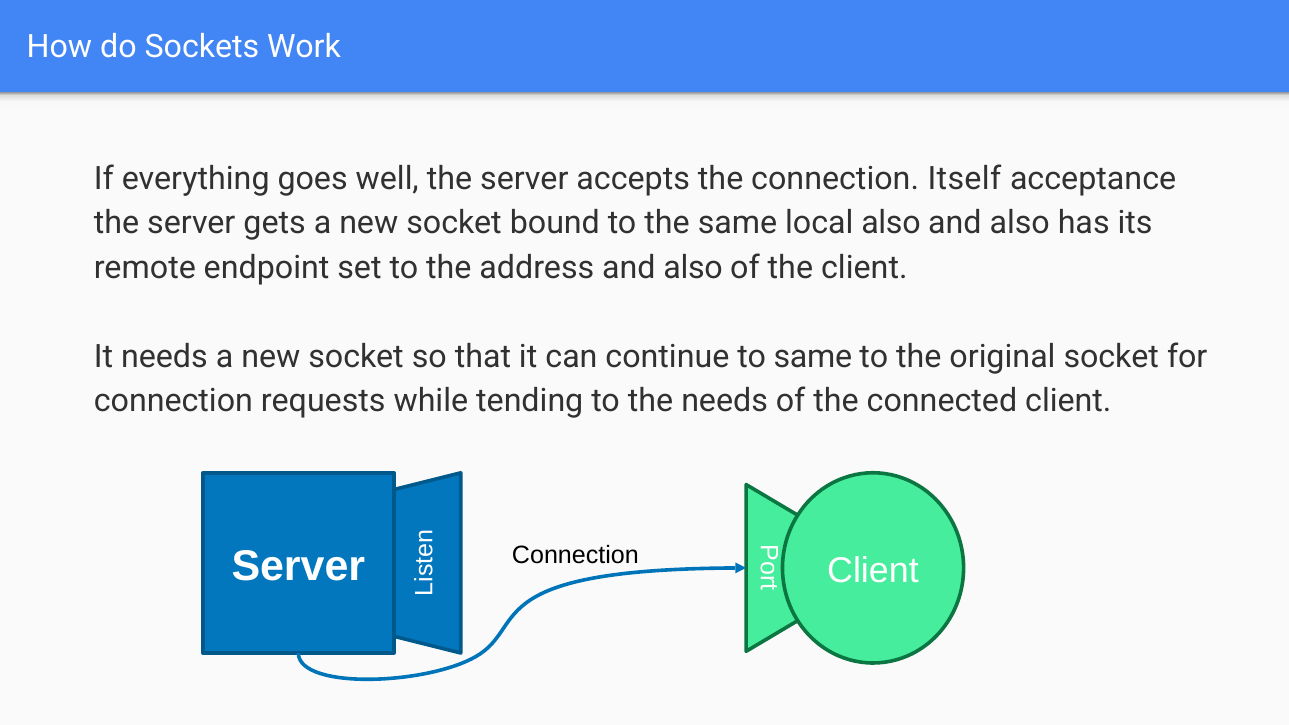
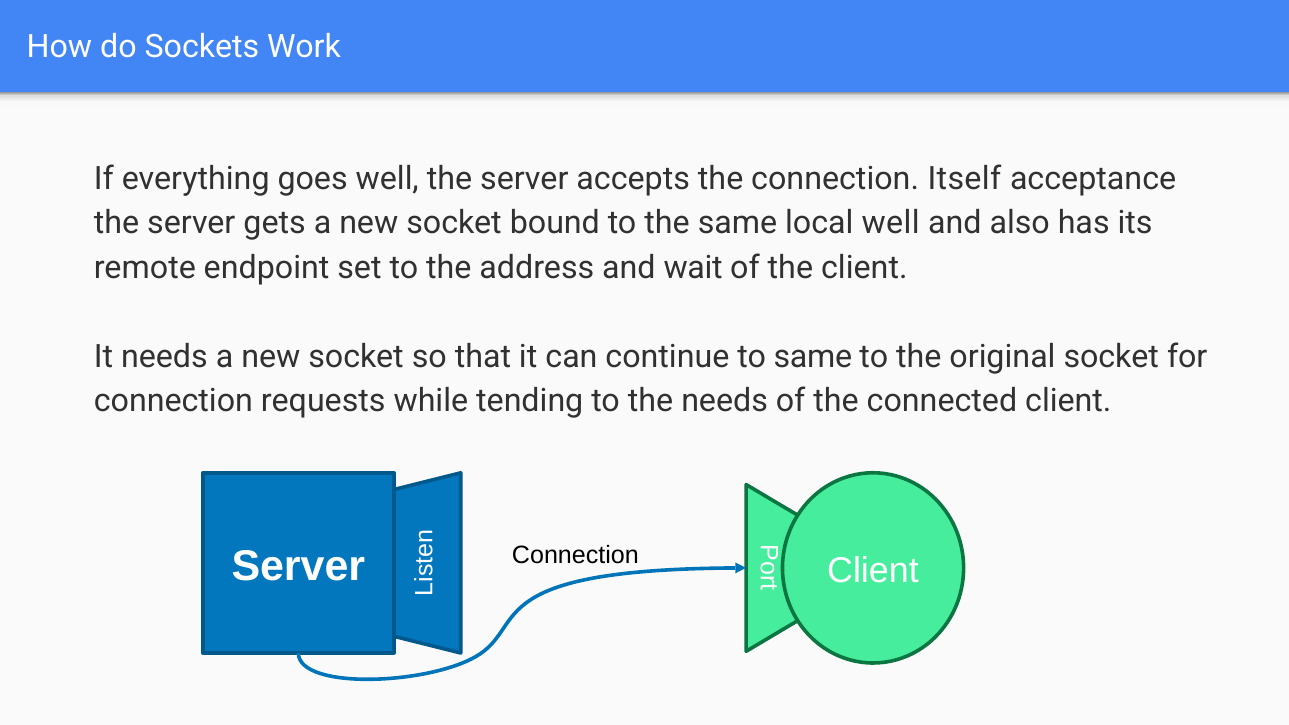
local also: also -> well
address and also: also -> wait
